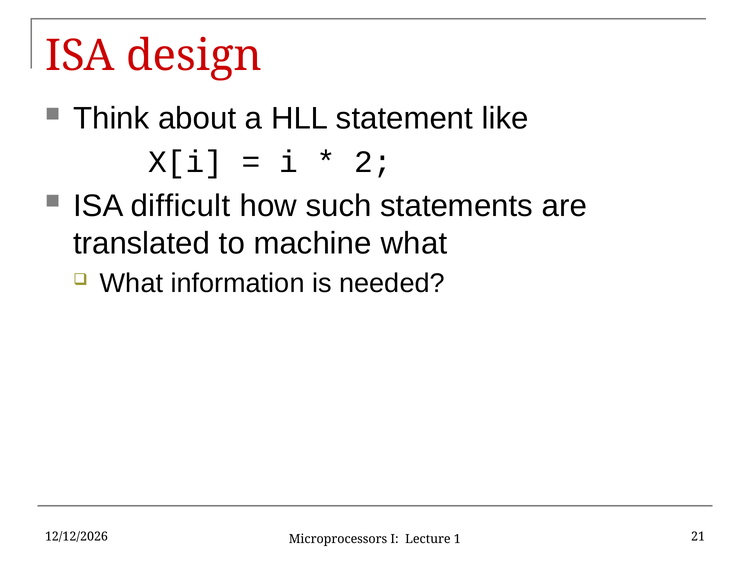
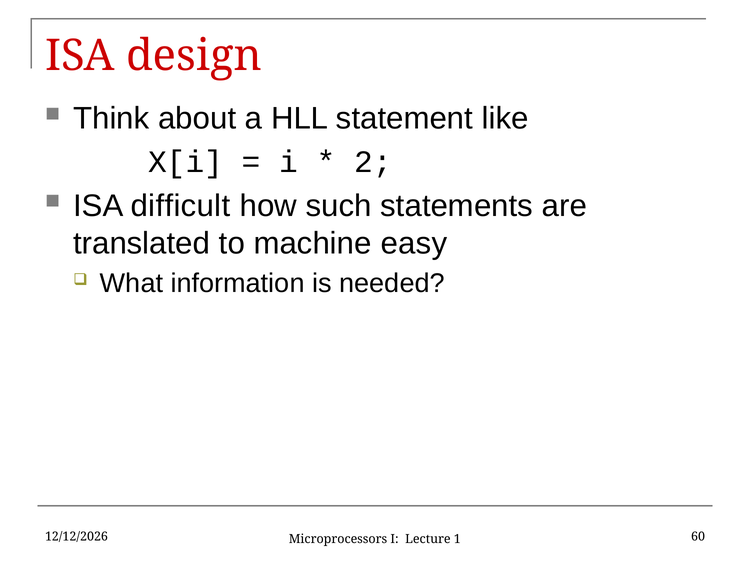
machine what: what -> easy
21: 21 -> 60
